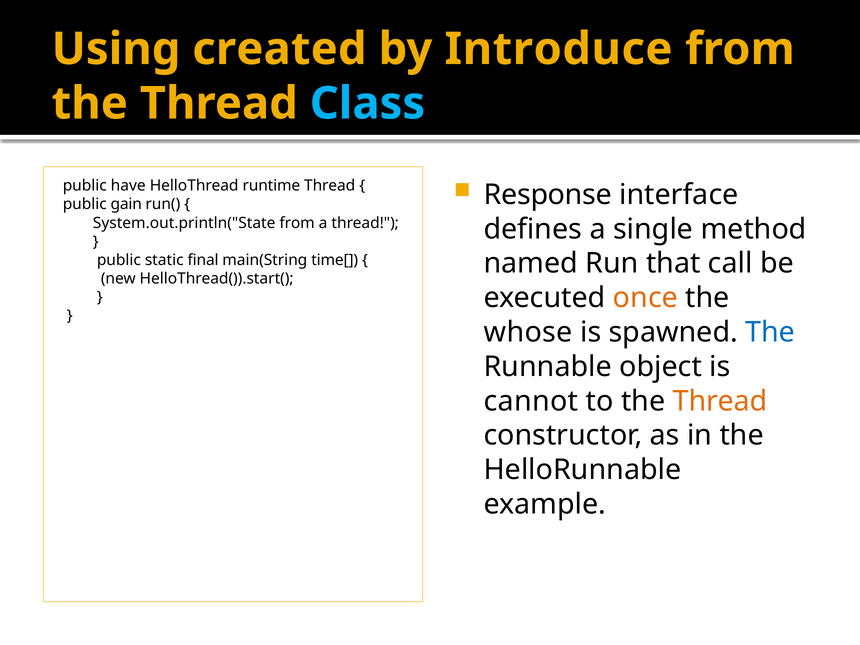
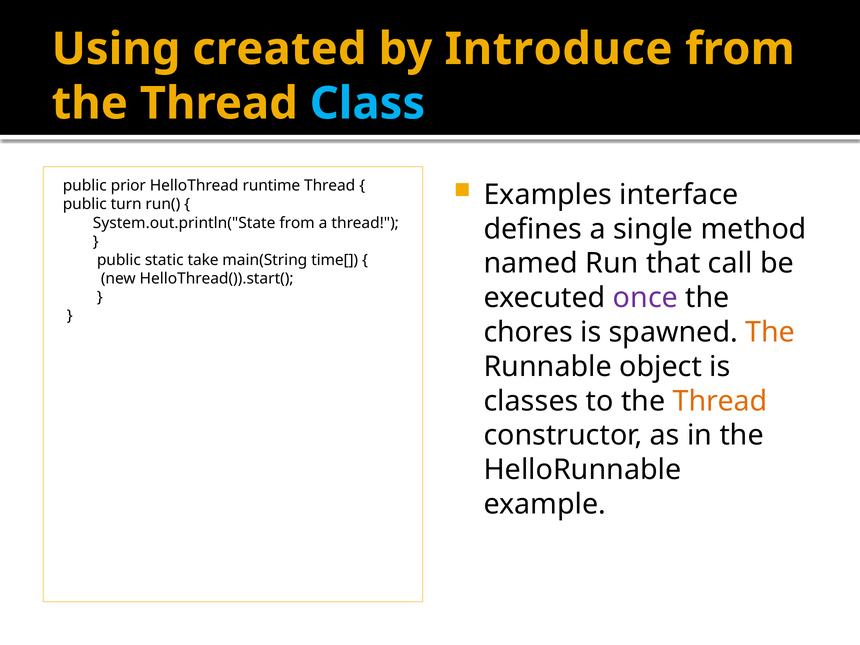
have: have -> prior
Response: Response -> Examples
gain: gain -> turn
final: final -> take
once colour: orange -> purple
whose: whose -> chores
The at (770, 332) colour: blue -> orange
cannot: cannot -> classes
